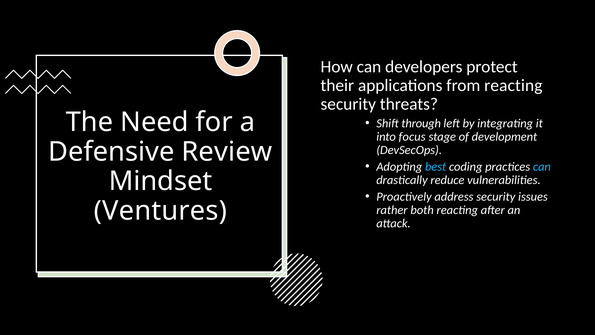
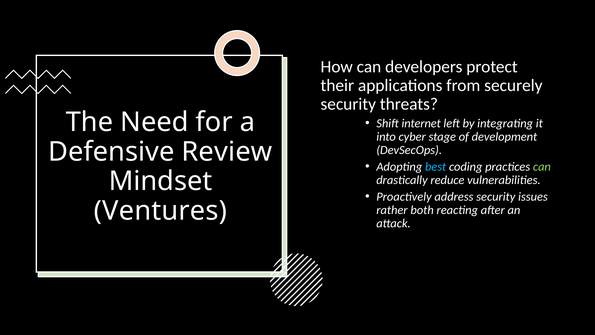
from reacting: reacting -> securely
through: through -> internet
focus: focus -> cyber
can at (542, 167) colour: light blue -> light green
